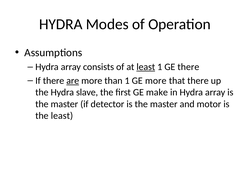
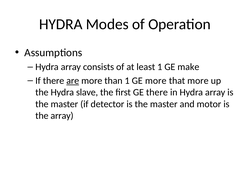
least at (146, 67) underline: present -> none
GE there: there -> make
that there: there -> more
GE make: make -> there
the least: least -> array
